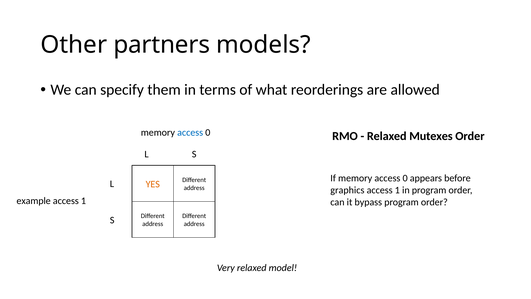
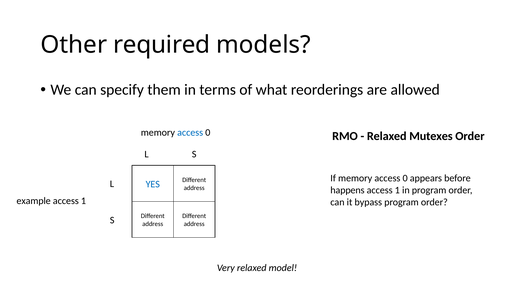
partners: partners -> required
YES colour: orange -> blue
graphics: graphics -> happens
